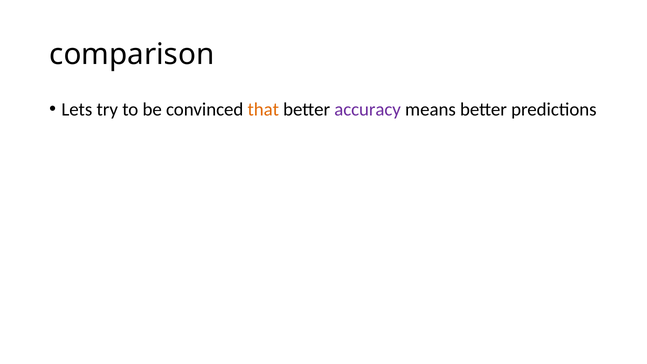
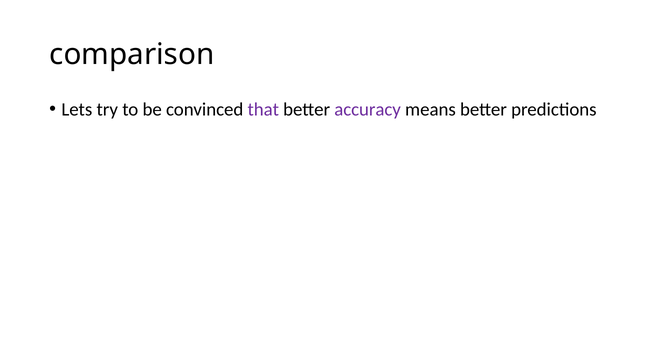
that colour: orange -> purple
